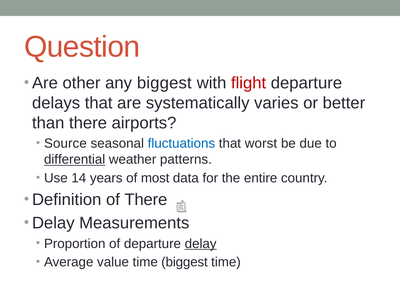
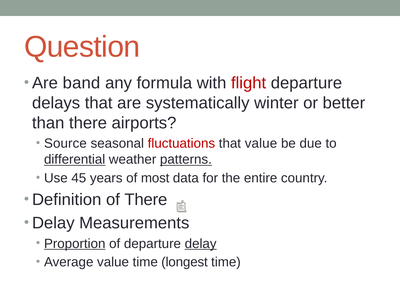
other: other -> band
any biggest: biggest -> formula
varies: varies -> winter
fluctuations colour: blue -> red
that worst: worst -> value
patterns underline: none -> present
14: 14 -> 45
Proportion underline: none -> present
time biggest: biggest -> longest
